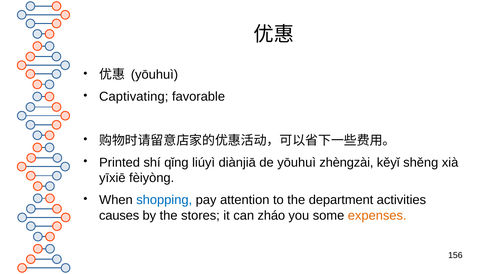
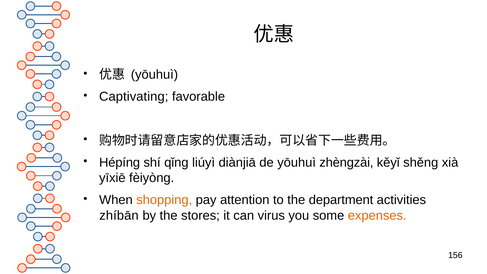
Printed: Printed -> Hépíng
shopping colour: blue -> orange
causes: causes -> zhíbān
zháo: zháo -> virus
